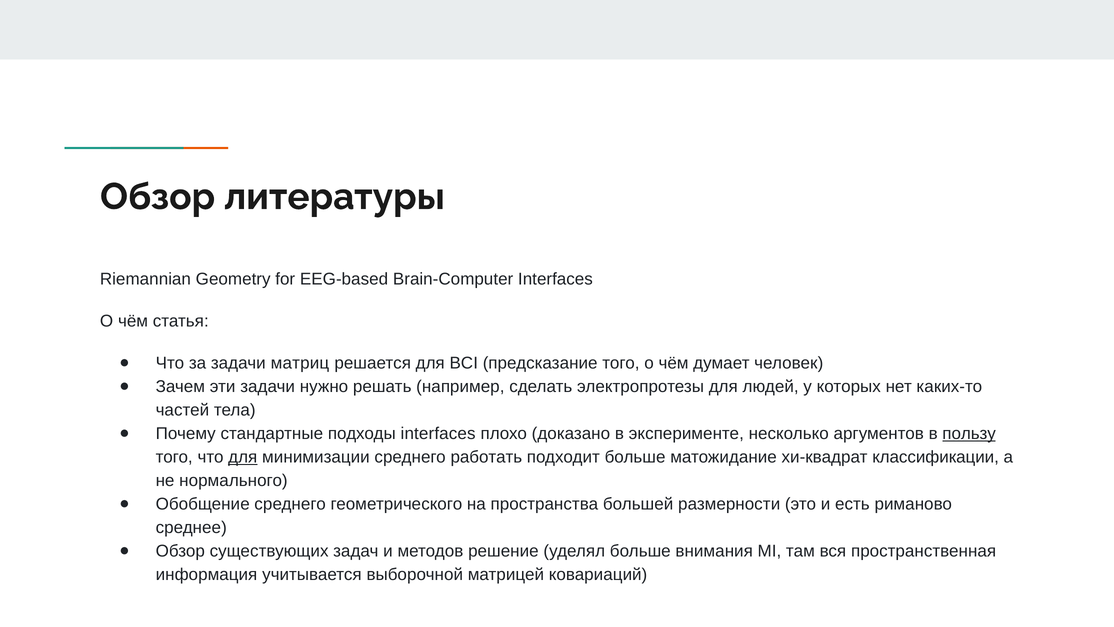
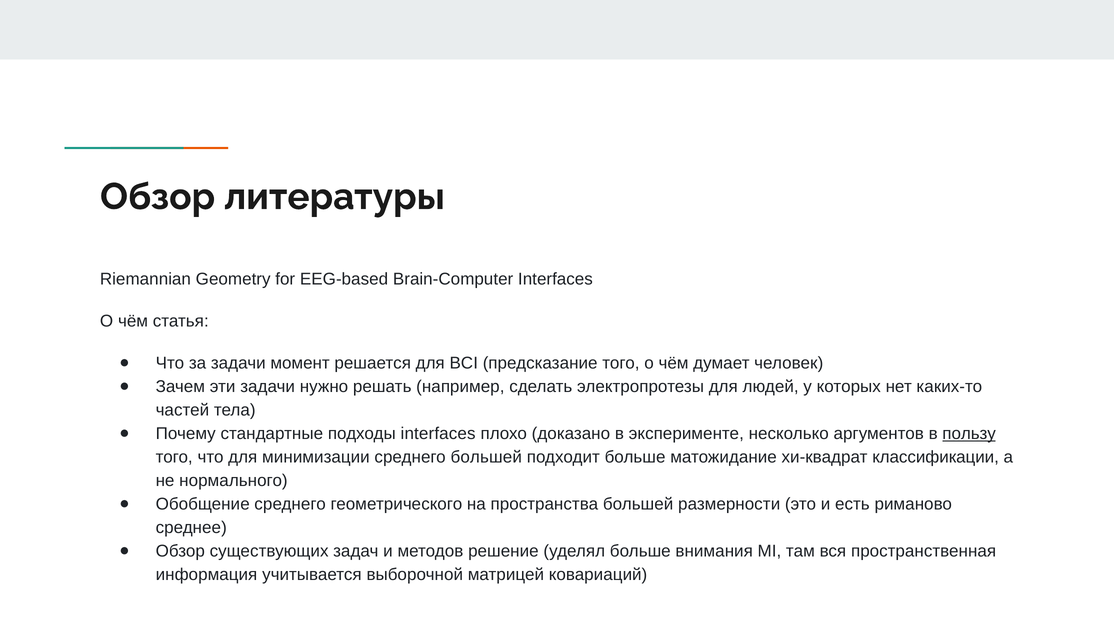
матриц: матриц -> момент
для at (243, 457) underline: present -> none
среднего работать: работать -> большей
